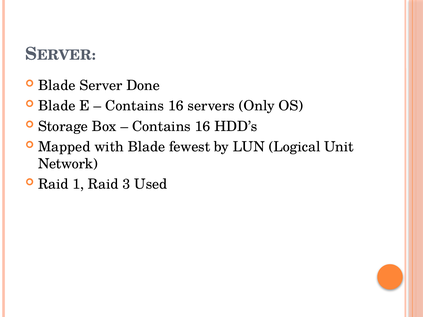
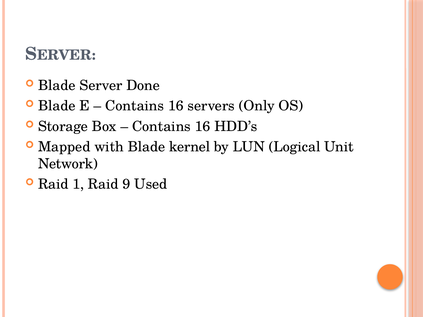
fewest: fewest -> kernel
3: 3 -> 9
